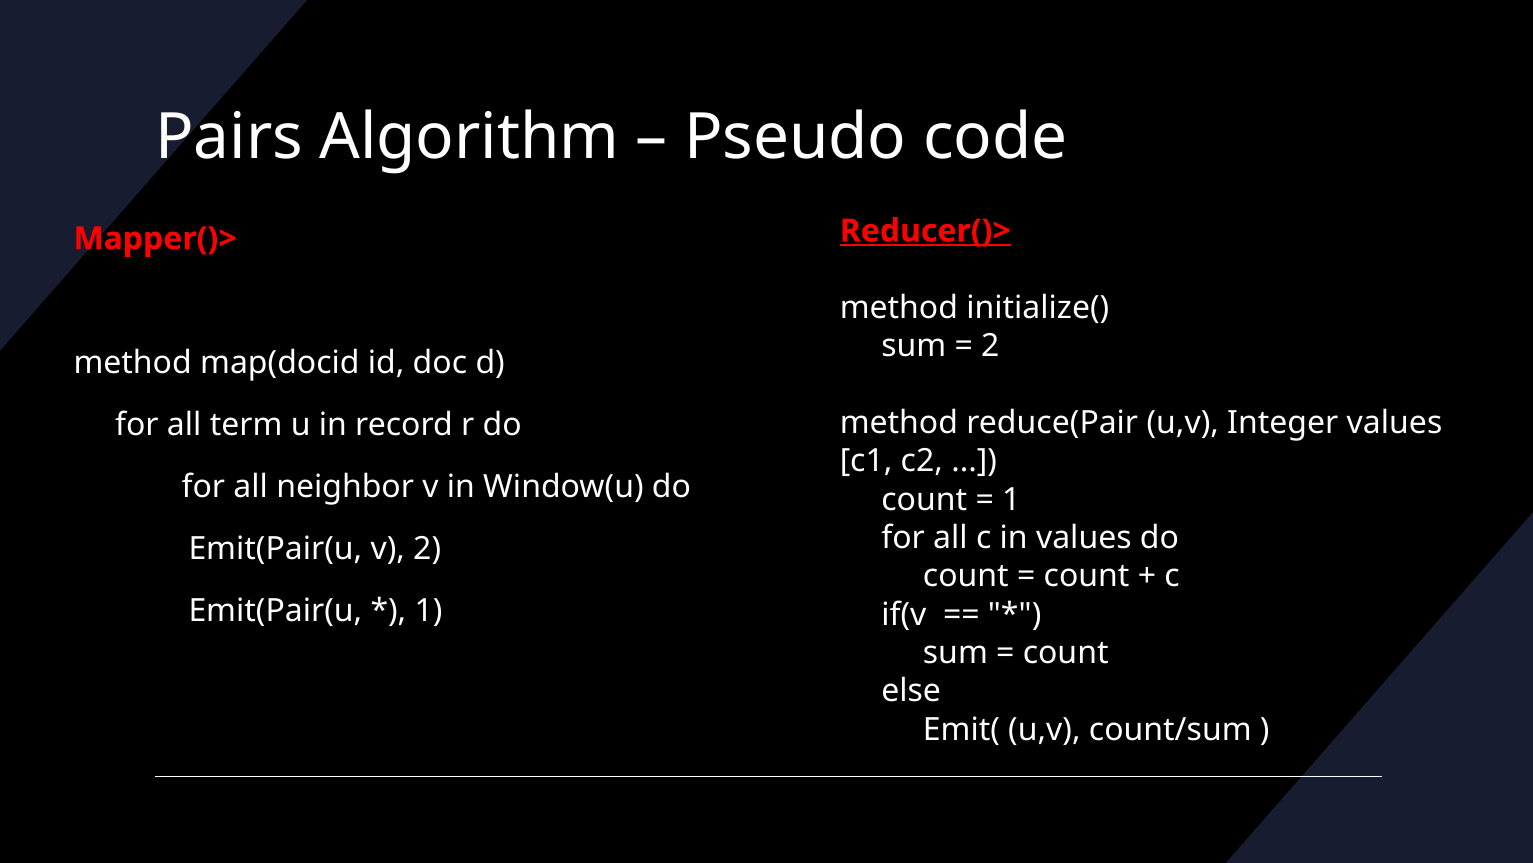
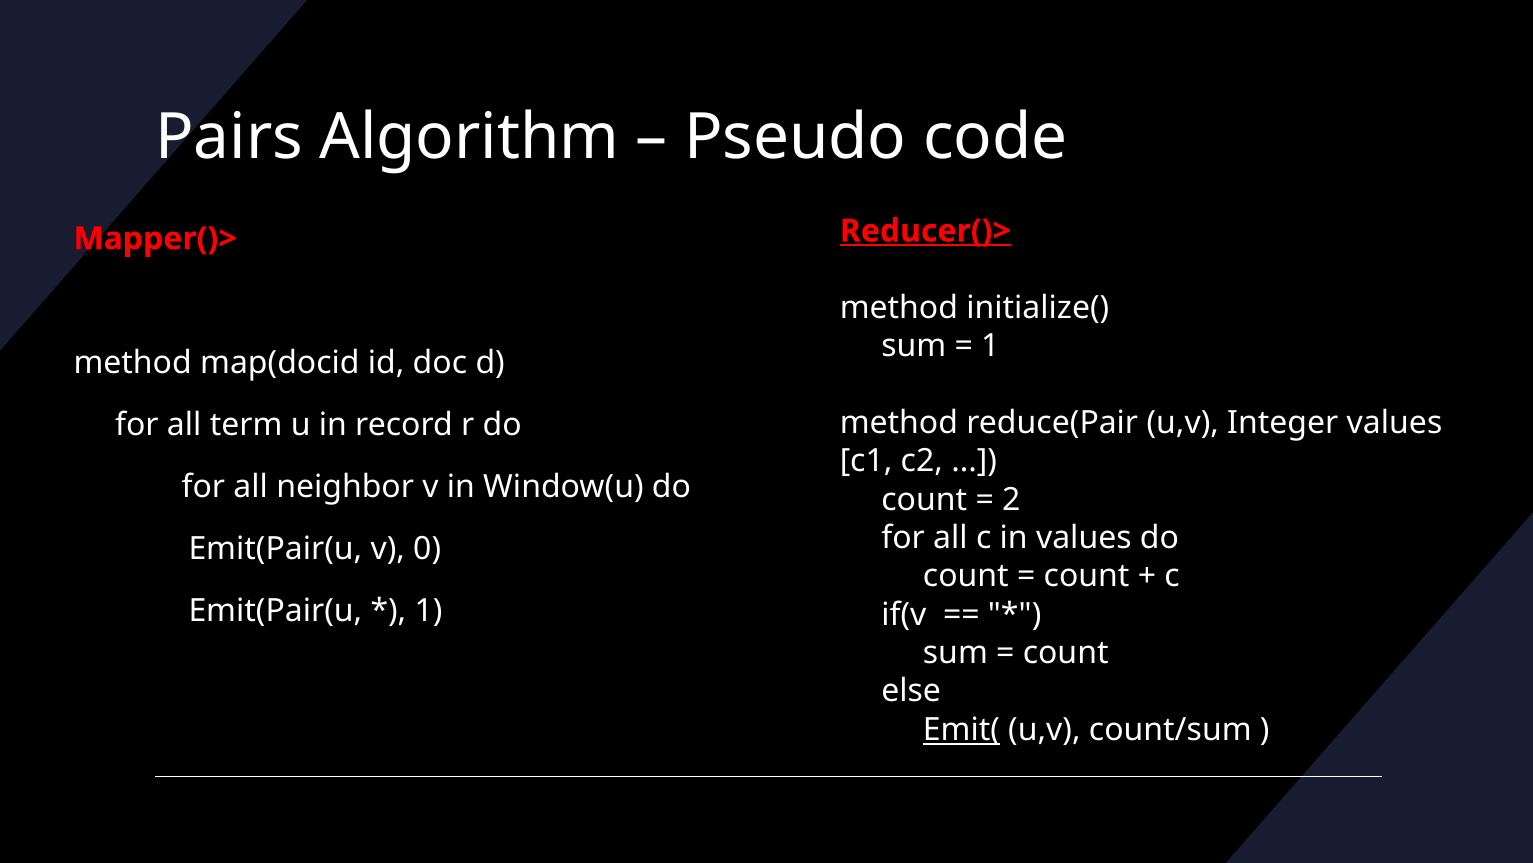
2 at (990, 346): 2 -> 1
1 at (1011, 499): 1 -> 2
v 2: 2 -> 0
Emit( underline: none -> present
